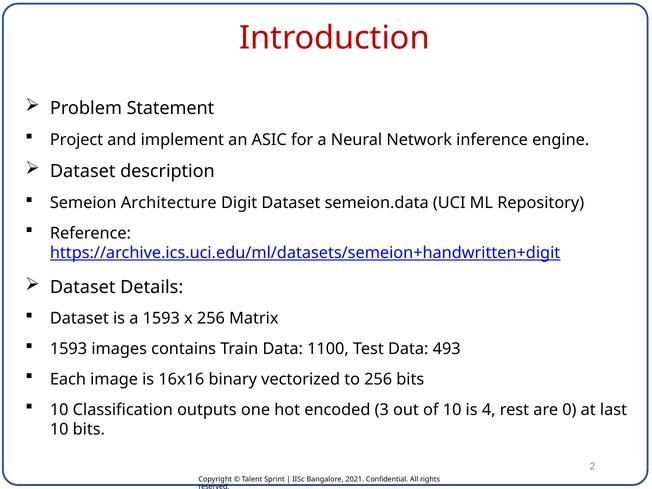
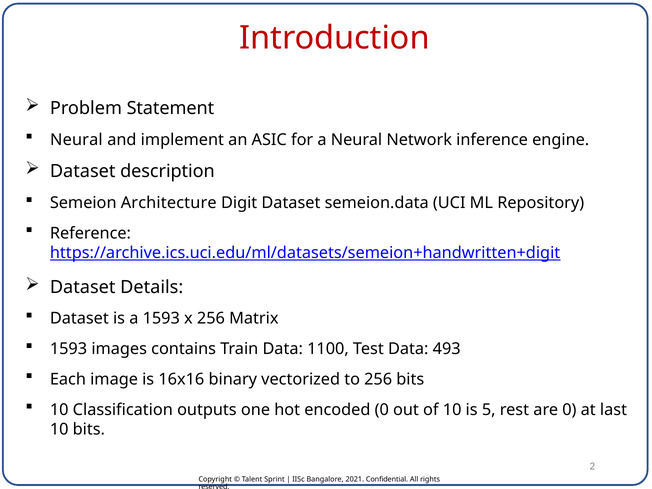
Project at (76, 140): Project -> Neural
encoded 3: 3 -> 0
4: 4 -> 5
